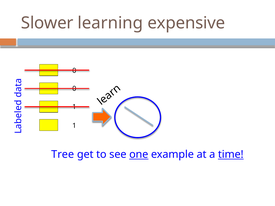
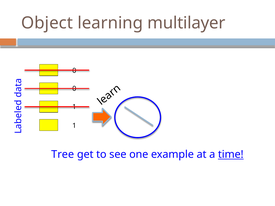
Slower: Slower -> Object
expensive: expensive -> multilayer
one underline: present -> none
